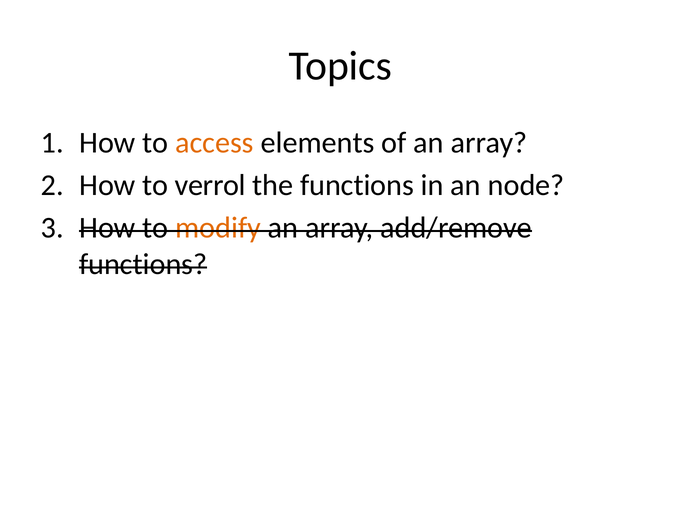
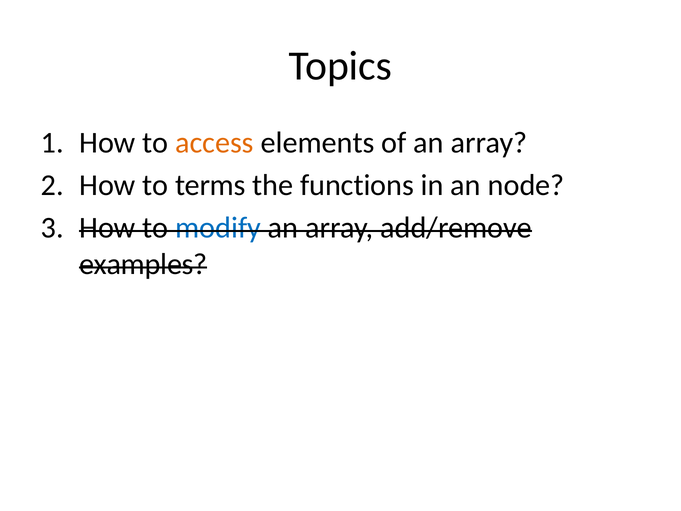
verrol: verrol -> terms
modify colour: orange -> blue
functions at (143, 264): functions -> examples
